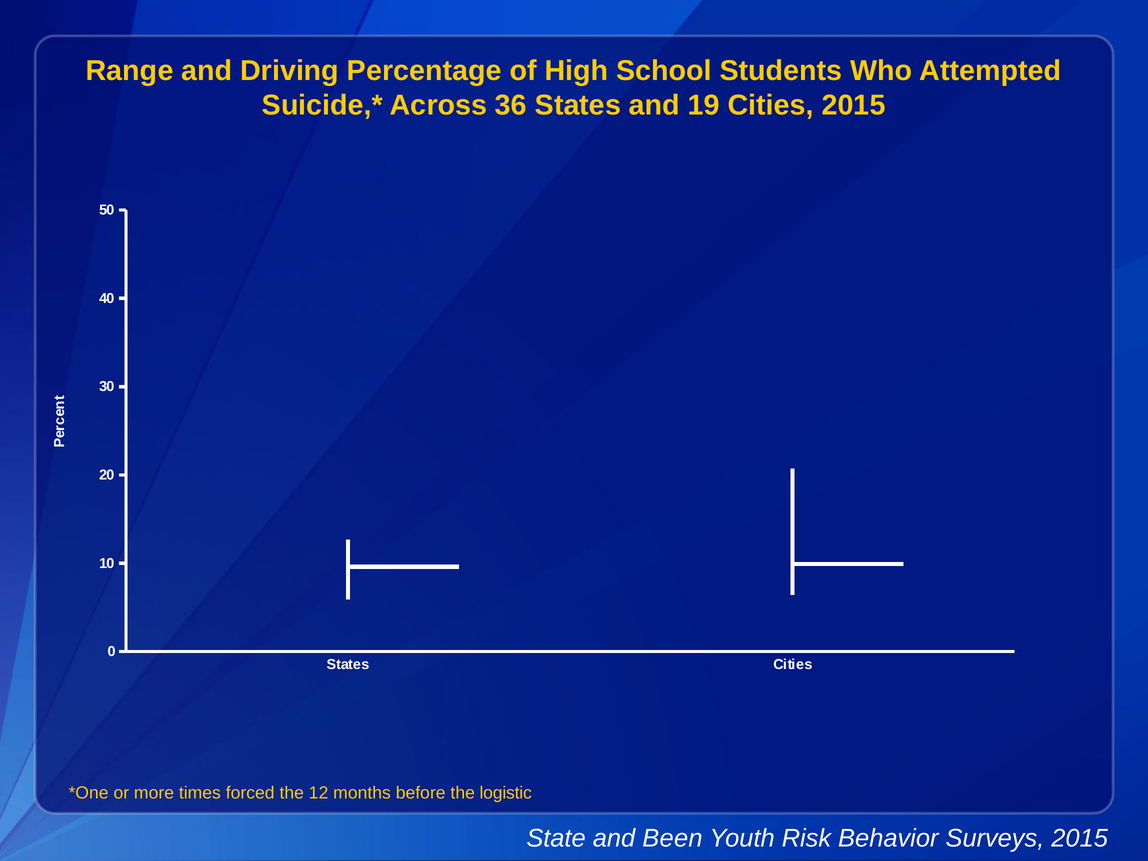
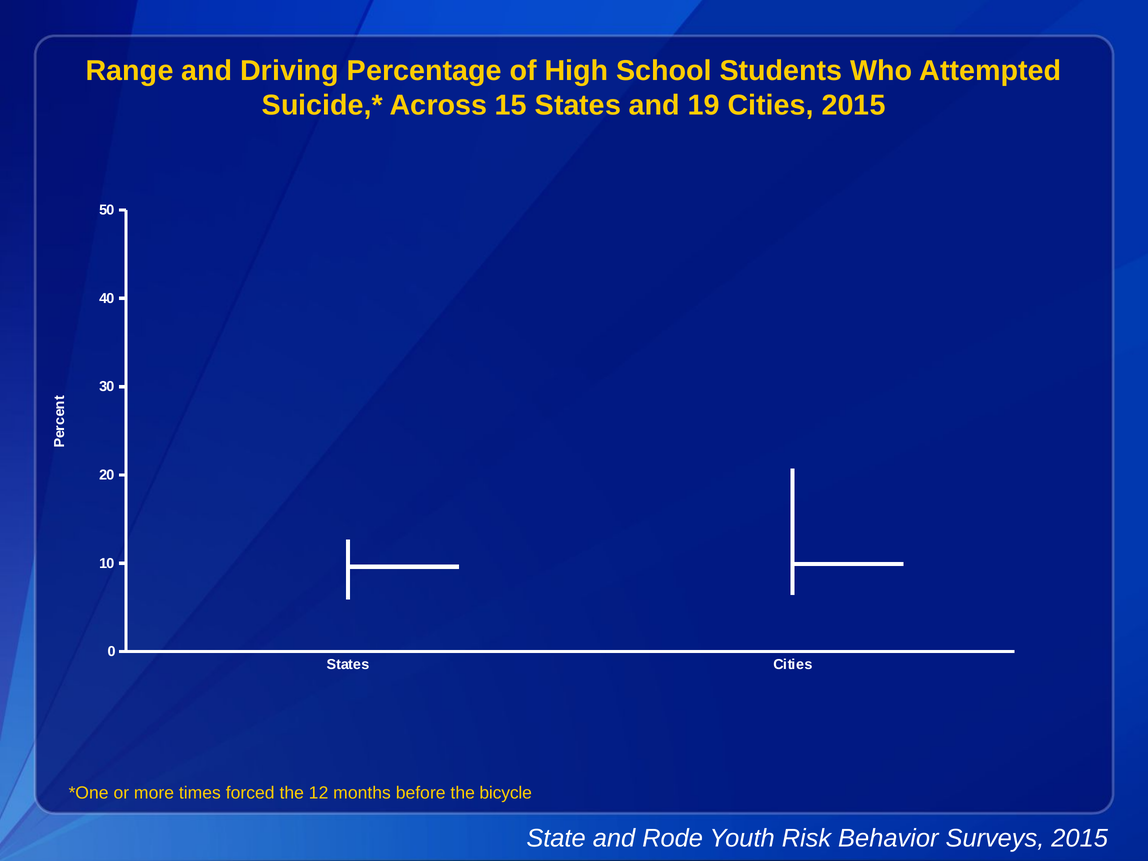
36: 36 -> 15
logistic: logistic -> bicycle
Been: Been -> Rode
